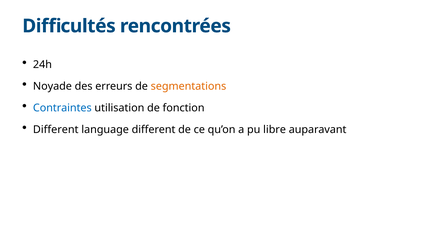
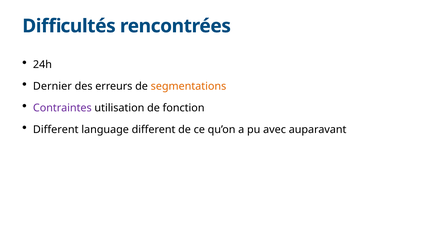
Noyade: Noyade -> Dernier
Contraintes colour: blue -> purple
libre: libre -> avec
